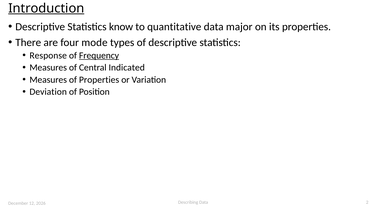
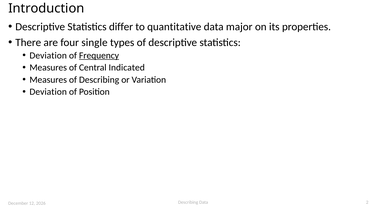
Introduction underline: present -> none
know: know -> differ
mode: mode -> single
Response at (48, 55): Response -> Deviation
of Properties: Properties -> Describing
